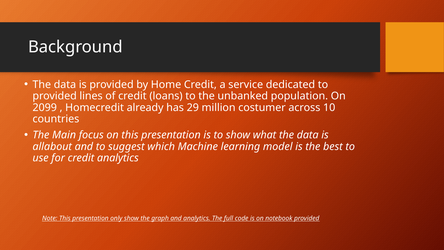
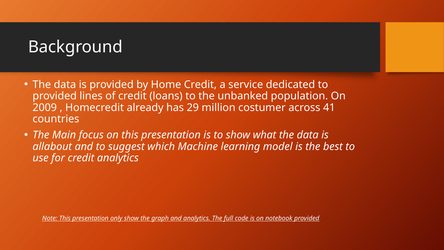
2099: 2099 -> 2009
10: 10 -> 41
